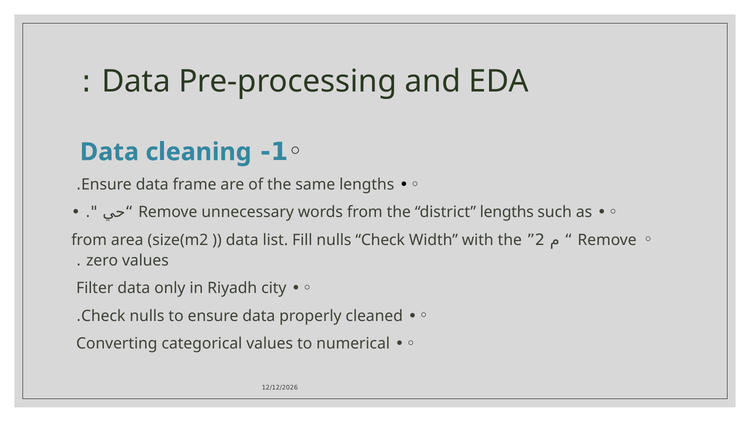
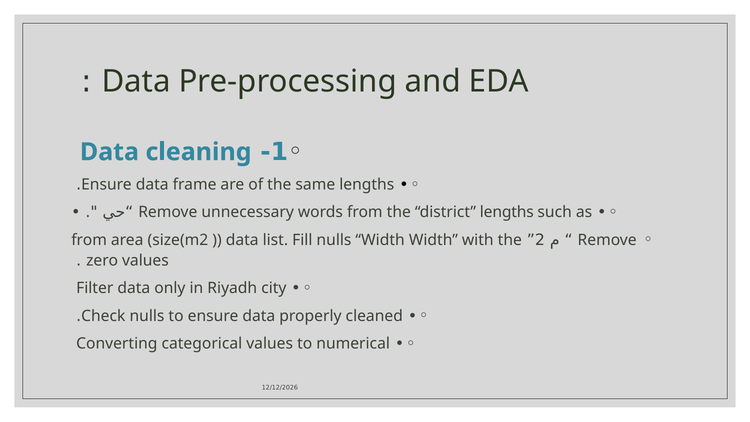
nulls Check: Check -> Width
